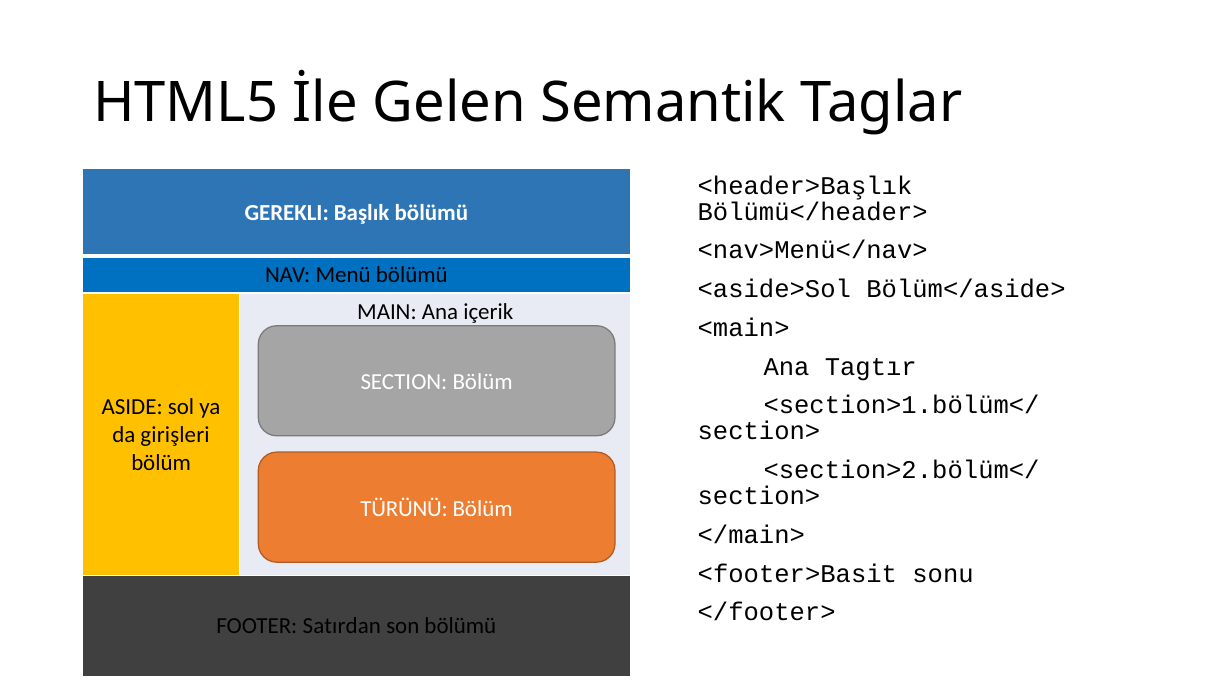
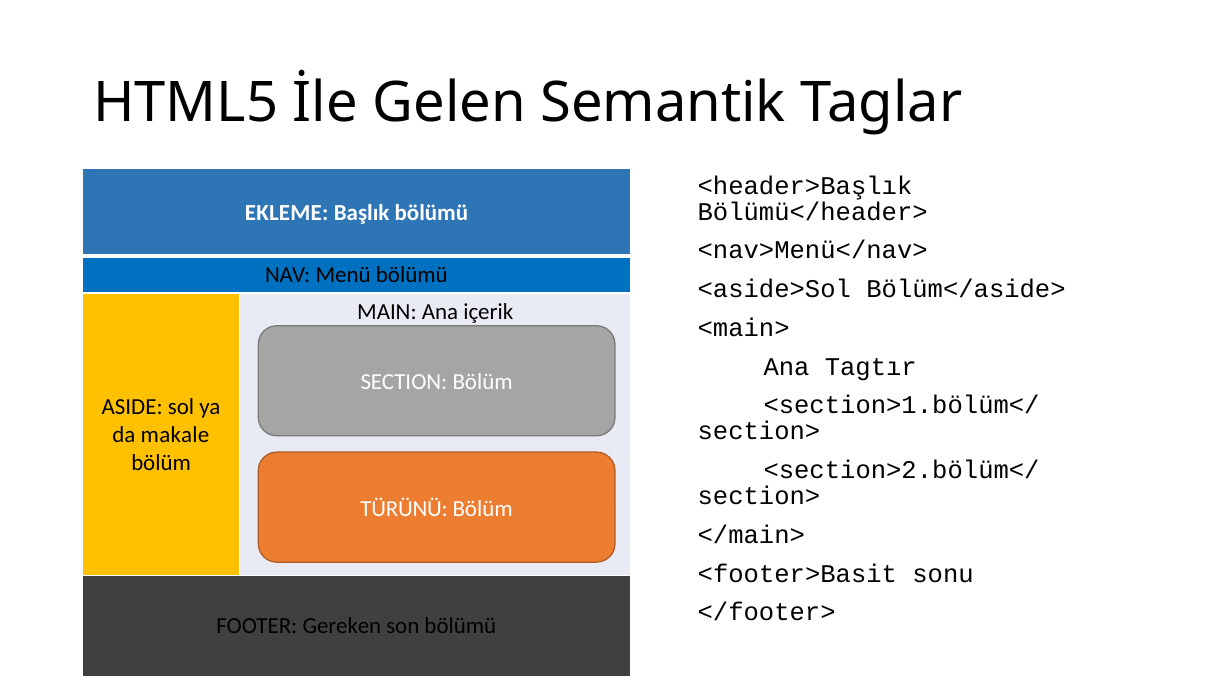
GEREKLI: GEREKLI -> EKLEME
girişleri: girişleri -> makale
Satırdan: Satırdan -> Gereken
